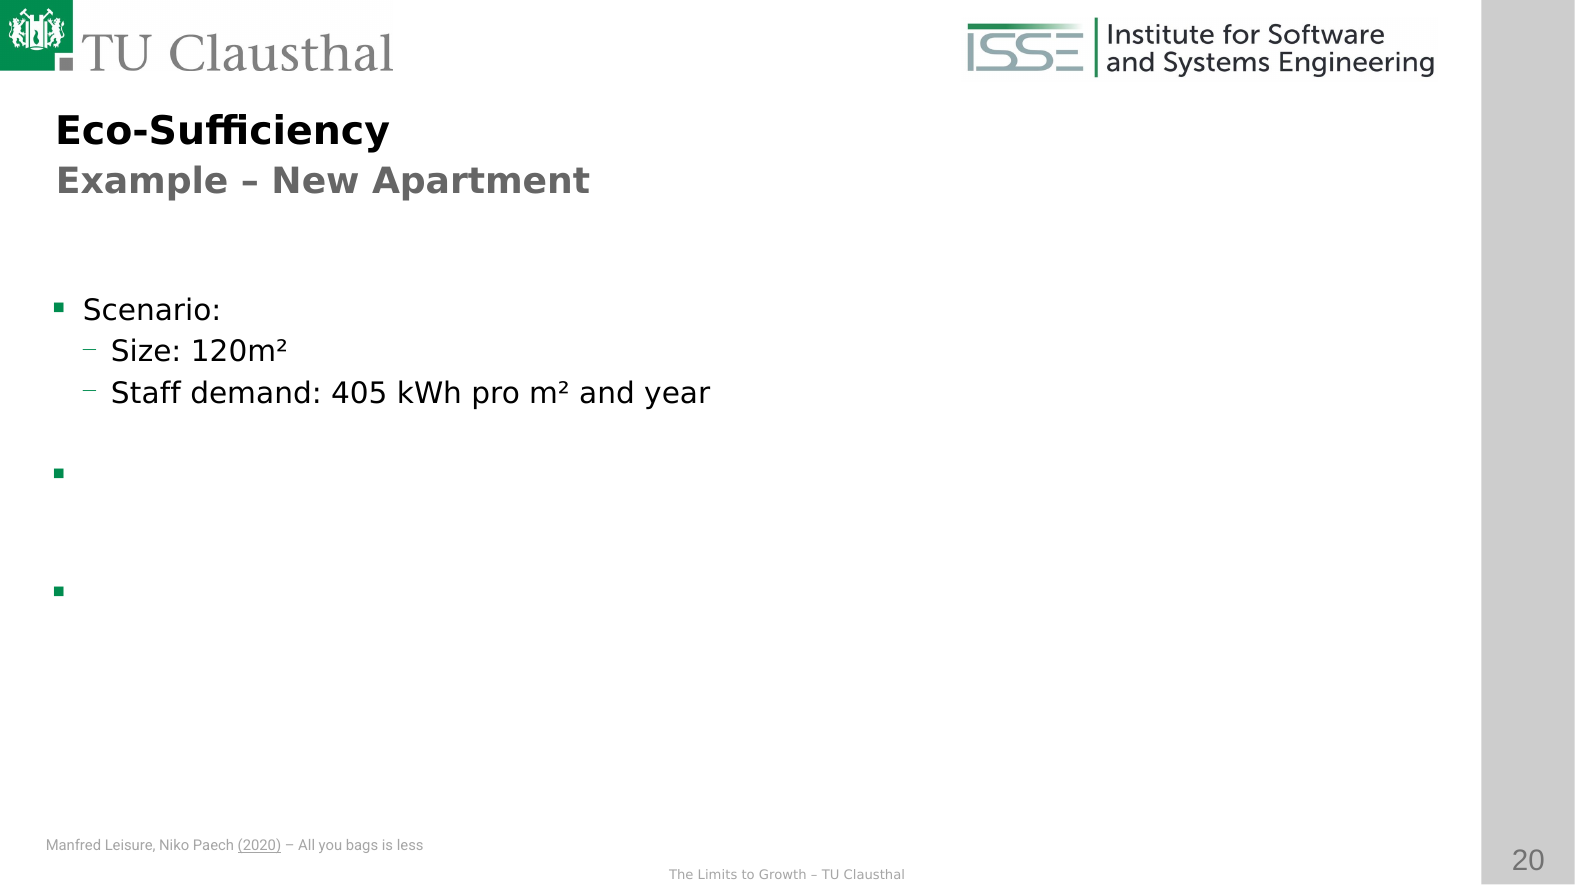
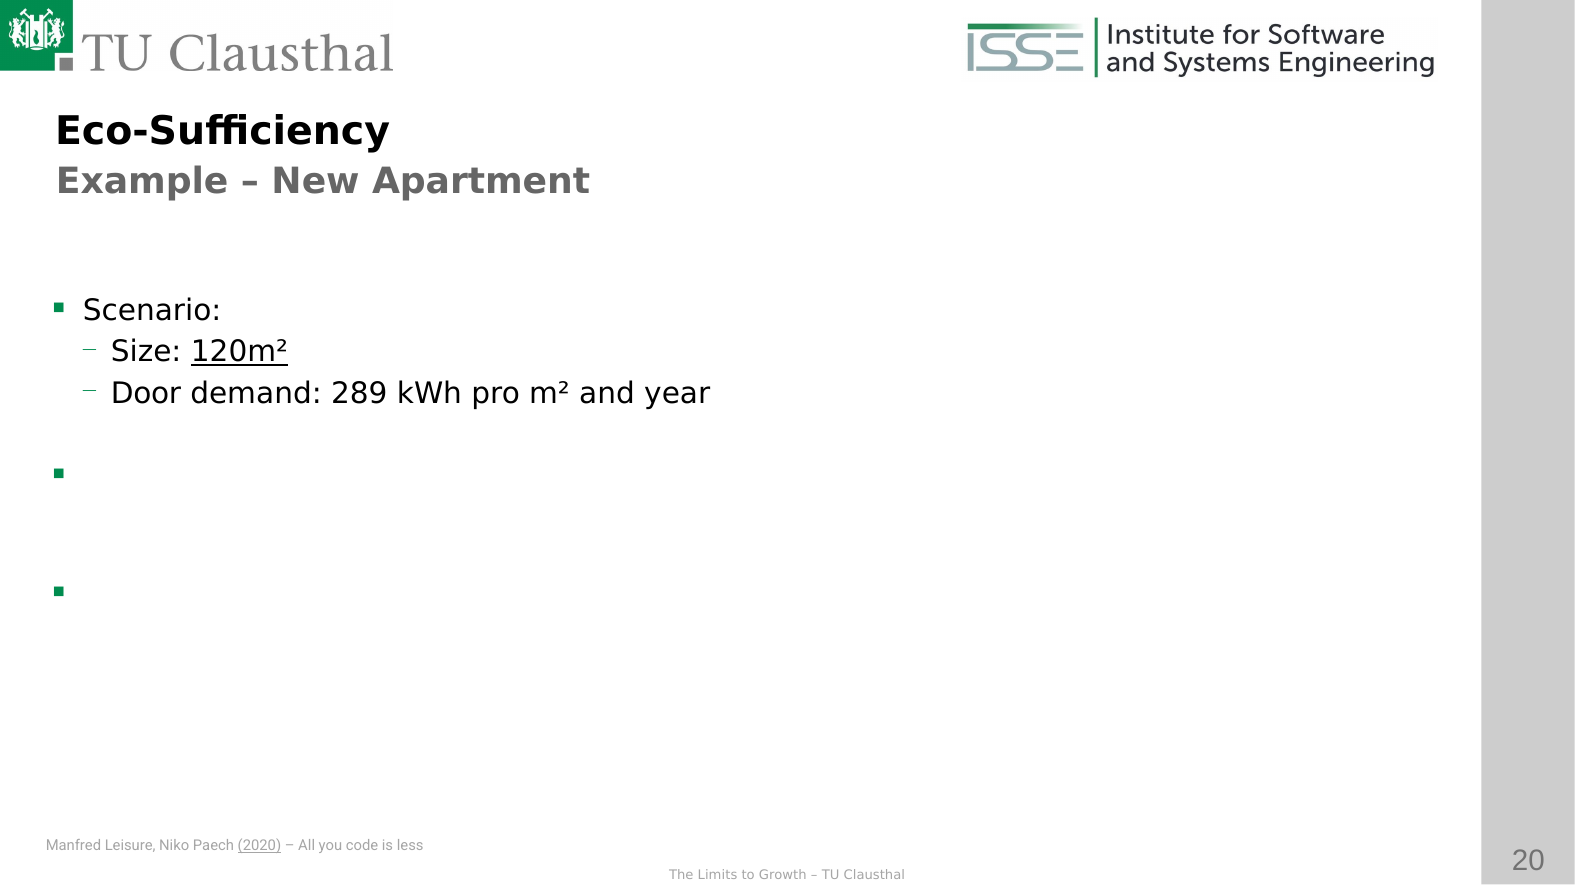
120m² underline: none -> present
Staff: Staff -> Door
405: 405 -> 289
bags: bags -> code
